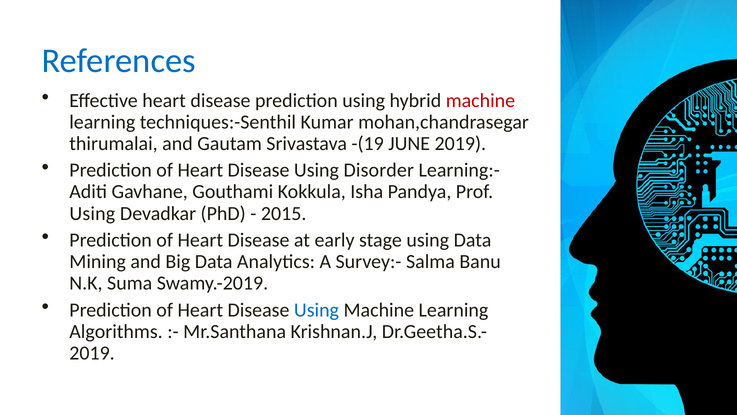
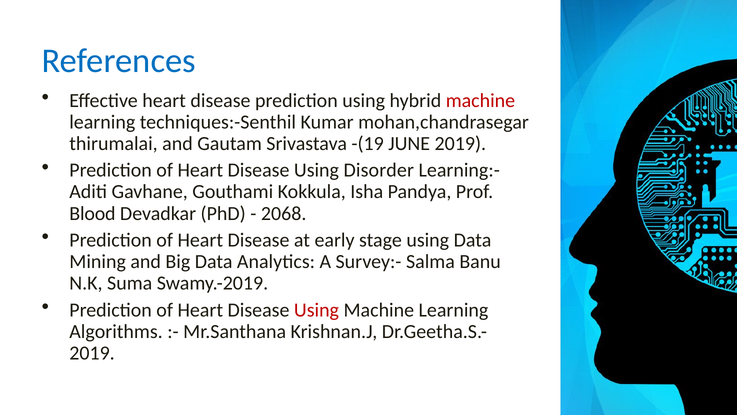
Using at (92, 213): Using -> Blood
2015: 2015 -> 2068
Using at (316, 310) colour: blue -> red
